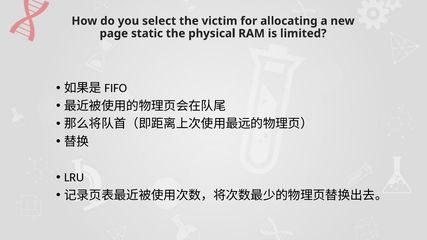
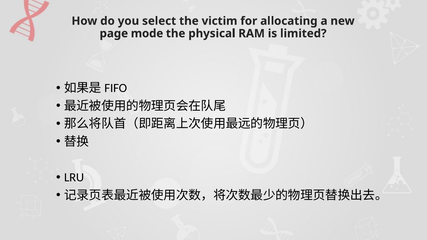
static: static -> mode
